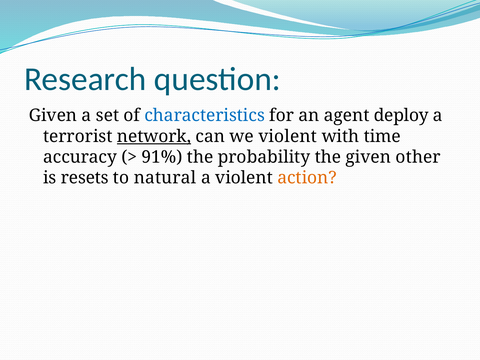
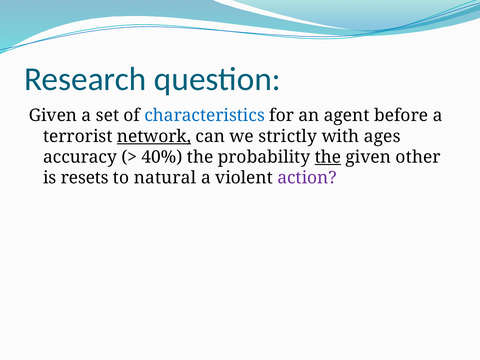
deploy: deploy -> before
we violent: violent -> strictly
time: time -> ages
91%: 91% -> 40%
the at (328, 157) underline: none -> present
action colour: orange -> purple
